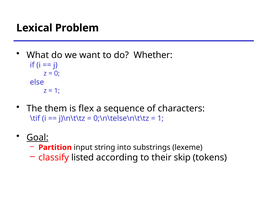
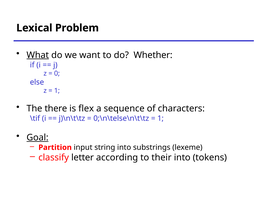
What underline: none -> present
them: them -> there
listed: listed -> letter
their skip: skip -> into
